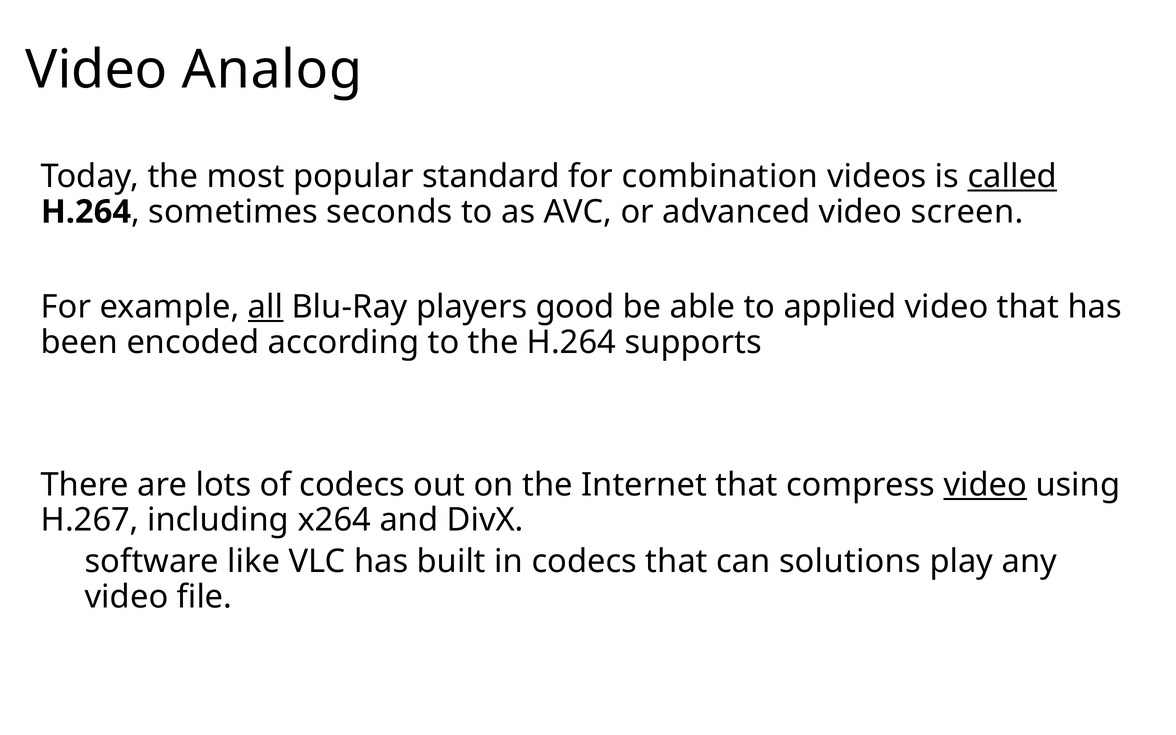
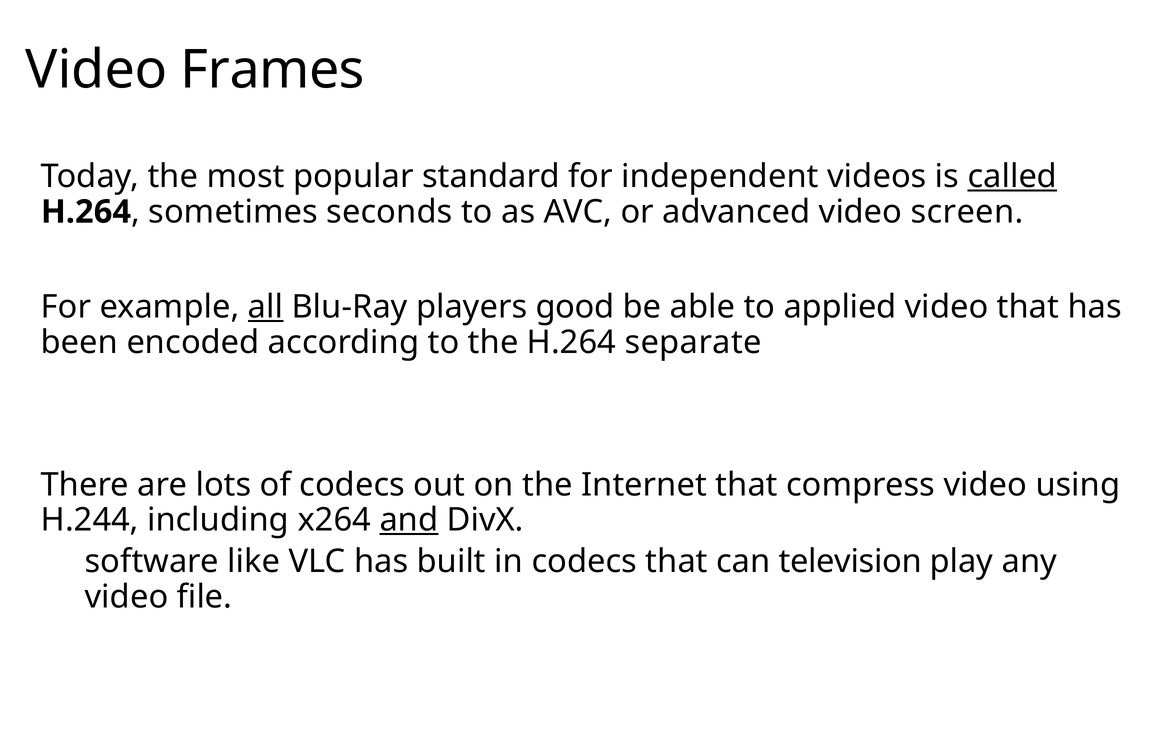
Analog: Analog -> Frames
combination: combination -> independent
supports: supports -> separate
video at (985, 485) underline: present -> none
H.267: H.267 -> H.244
and underline: none -> present
solutions: solutions -> television
